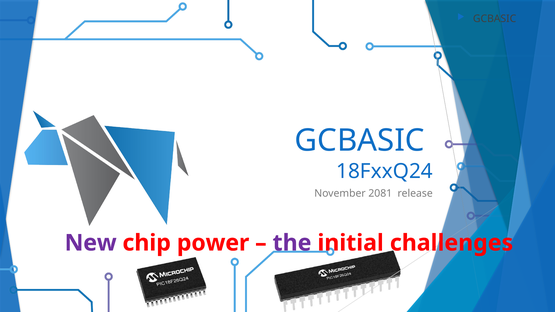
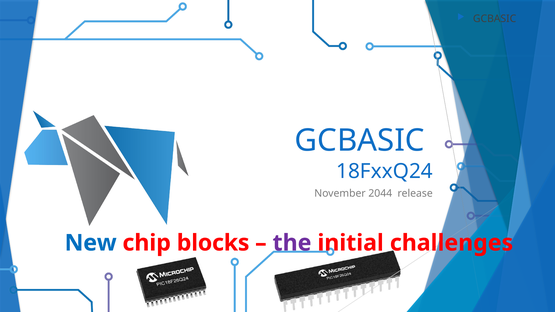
2081: 2081 -> 2044
New colour: purple -> blue
power: power -> blocks
